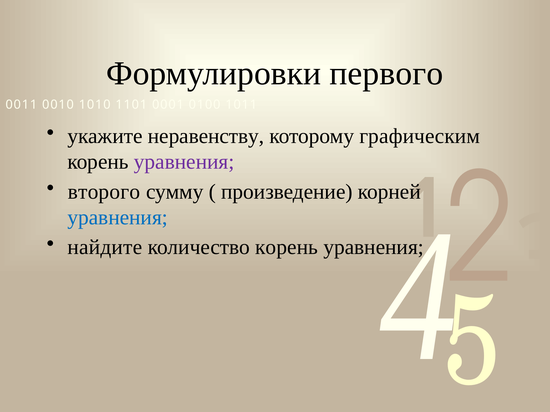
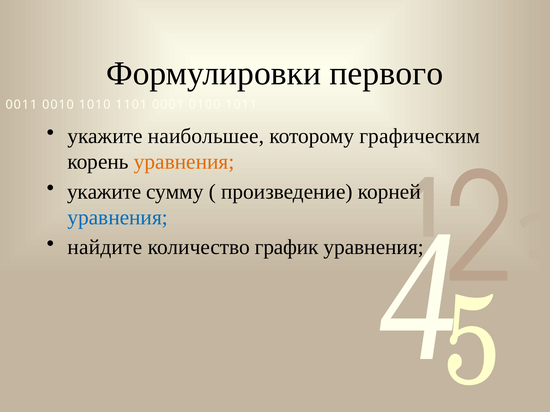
неравенству: неравенству -> наибольшее
уравнения at (184, 162) colour: purple -> orange
второго at (104, 192): второго -> укажите
количество корень: корень -> график
